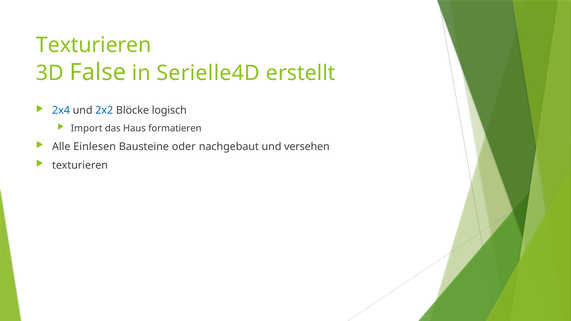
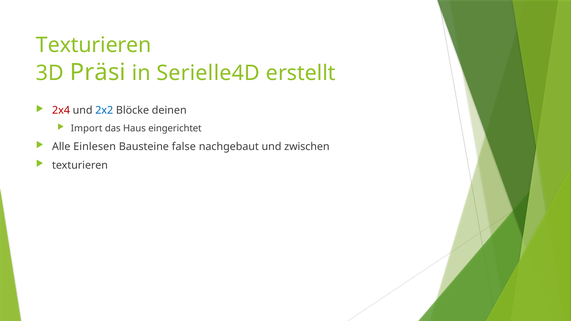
False: False -> Präsi
2x4 colour: blue -> red
logisch: logisch -> deinen
formatieren: formatieren -> eingerichtet
oder: oder -> false
versehen: versehen -> zwischen
